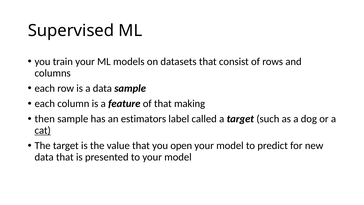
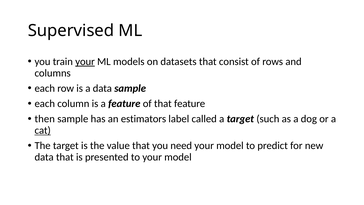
your at (85, 62) underline: none -> present
that making: making -> feature
open: open -> need
